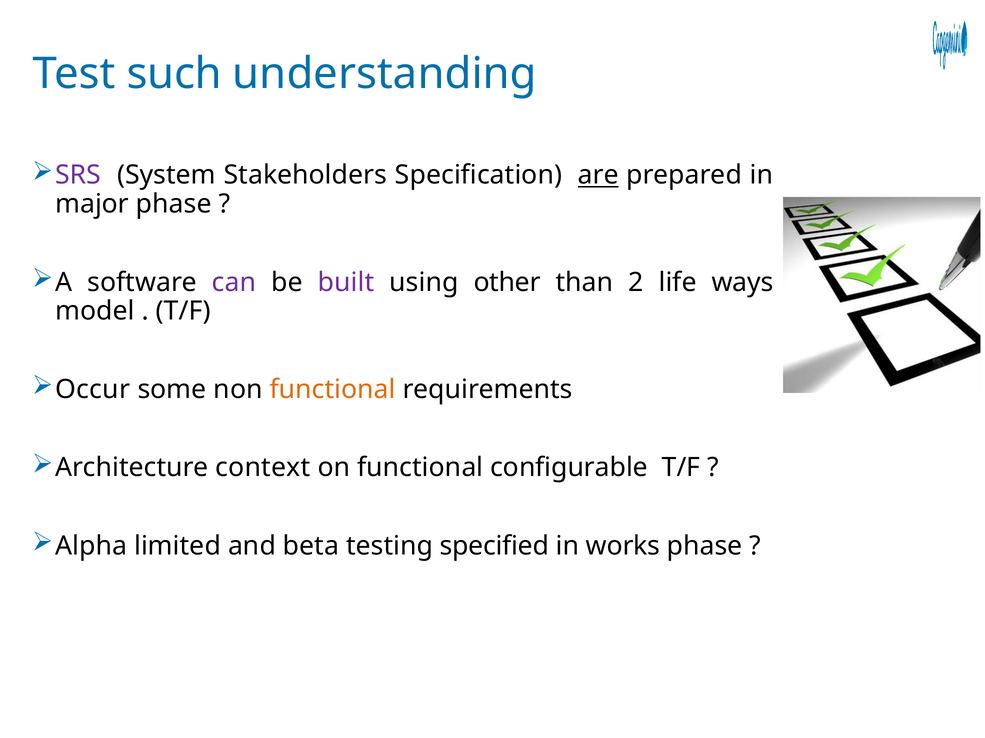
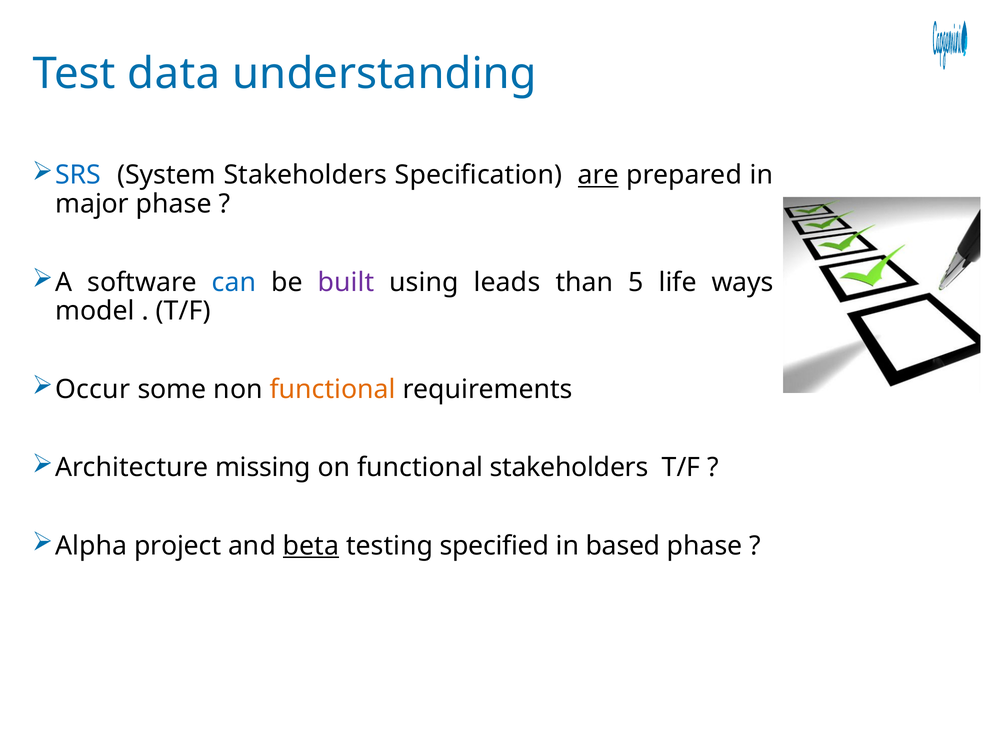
such: such -> data
SRS colour: purple -> blue
can colour: purple -> blue
other: other -> leads
2: 2 -> 5
context: context -> missing
functional configurable: configurable -> stakeholders
limited: limited -> project
beta underline: none -> present
works: works -> based
